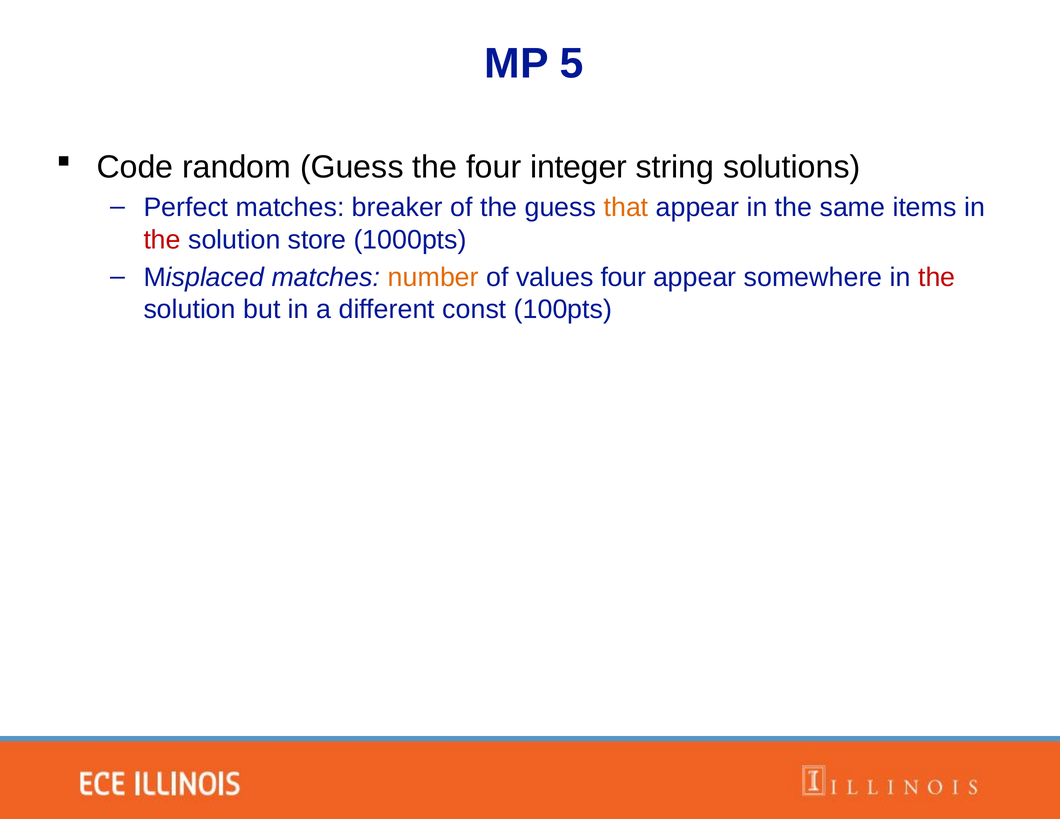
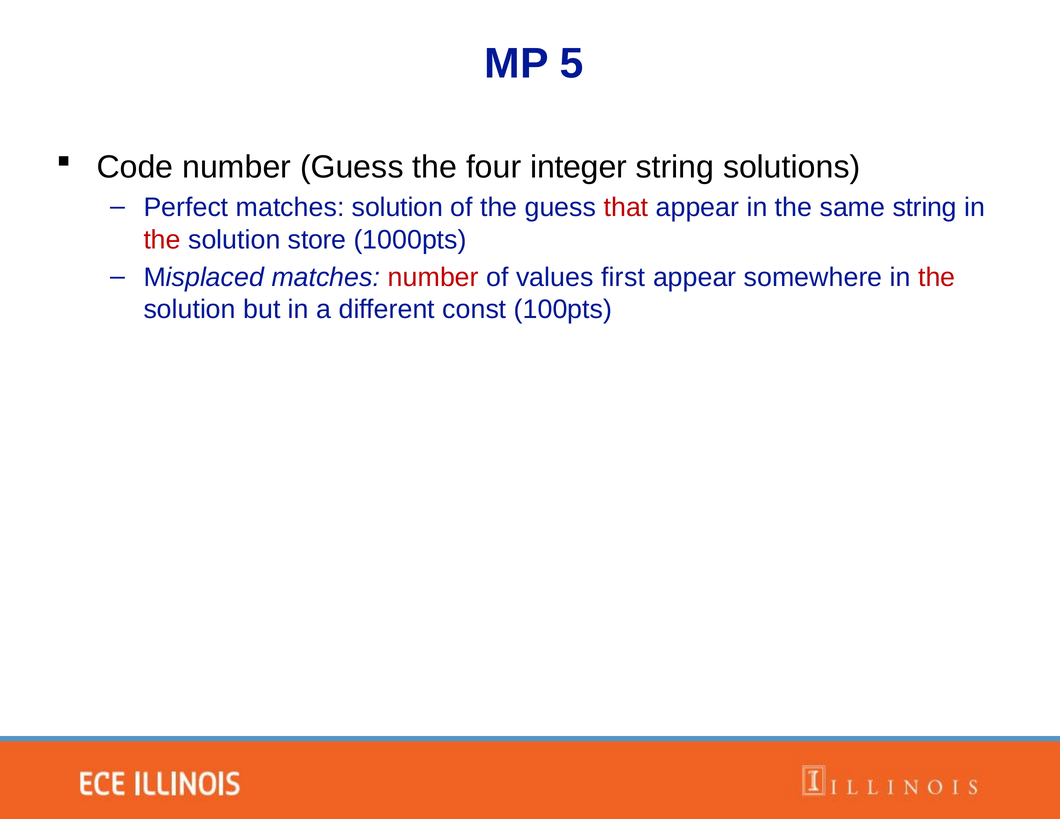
Code random: random -> number
matches breaker: breaker -> solution
that colour: orange -> red
same items: items -> string
number at (433, 277) colour: orange -> red
values four: four -> first
